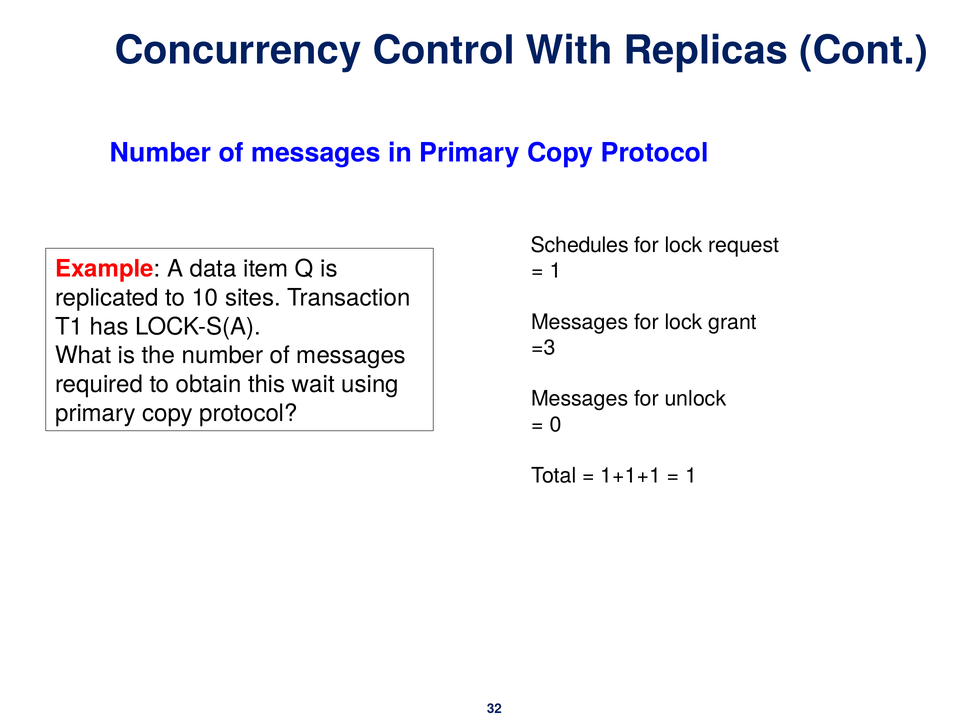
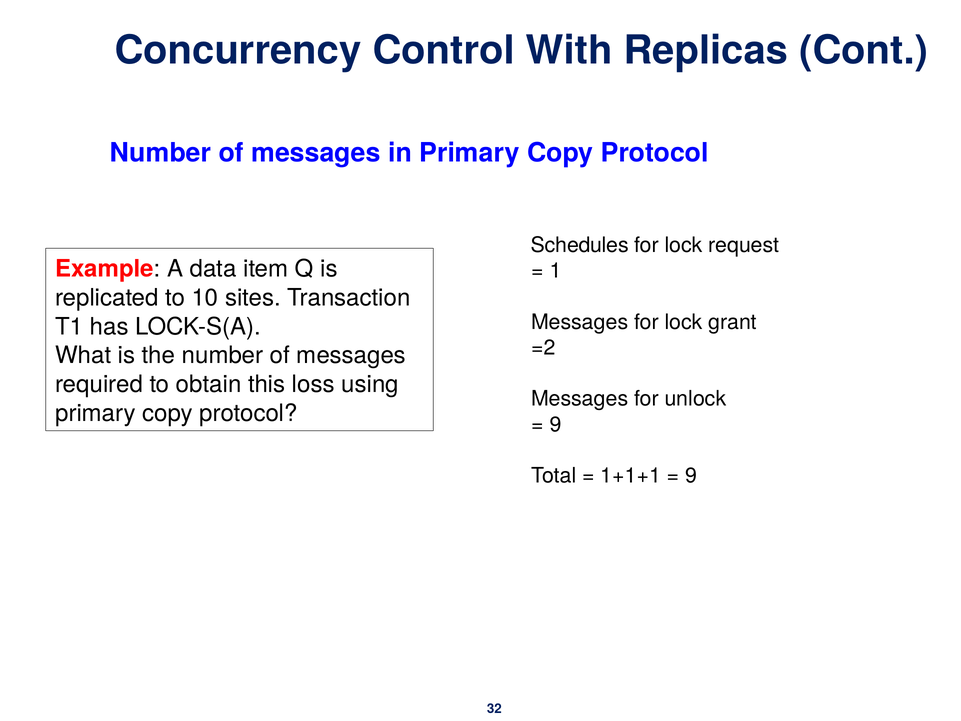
=3: =3 -> =2
wait: wait -> loss
0 at (555, 424): 0 -> 9
1 at (691, 476): 1 -> 9
